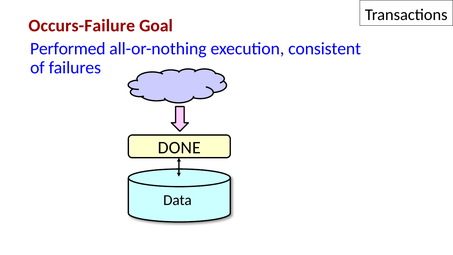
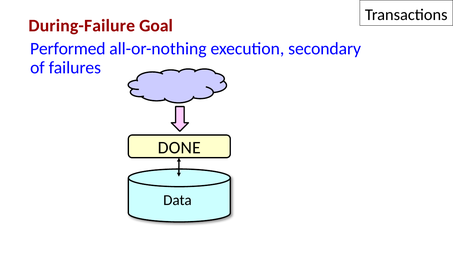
Occurs-Failure: Occurs-Failure -> During-Failure
consistent: consistent -> secondary
